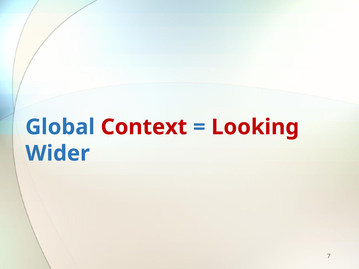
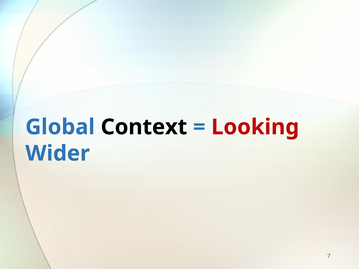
Context colour: red -> black
